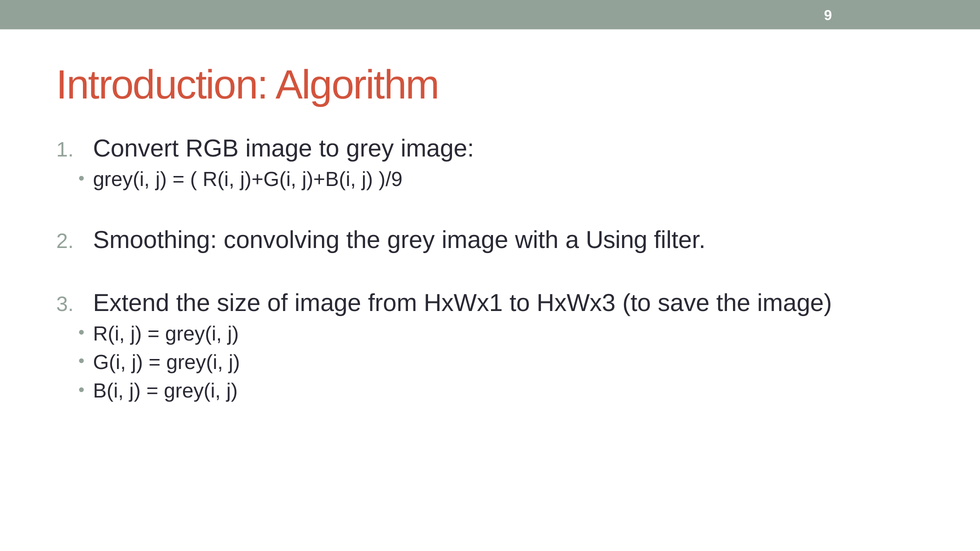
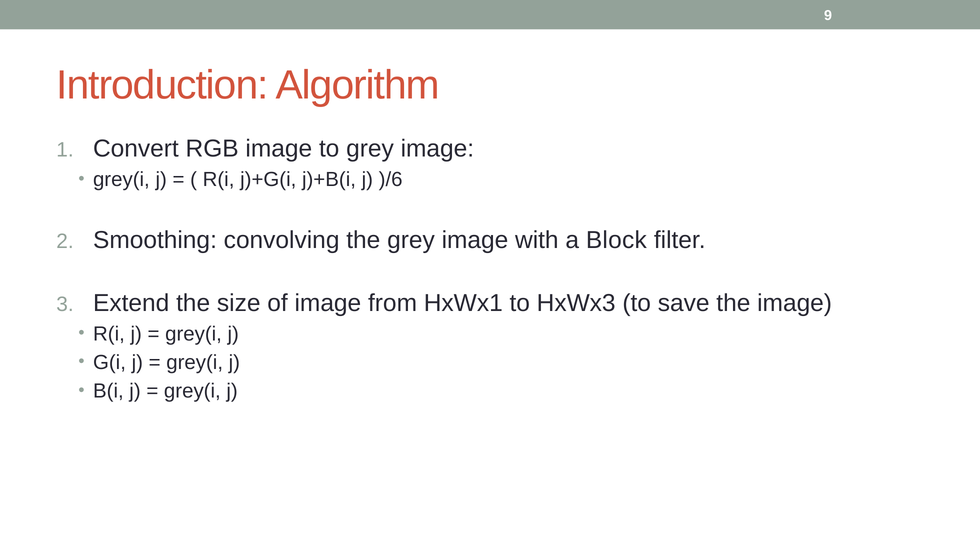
)/9: )/9 -> )/6
Using: Using -> Block
